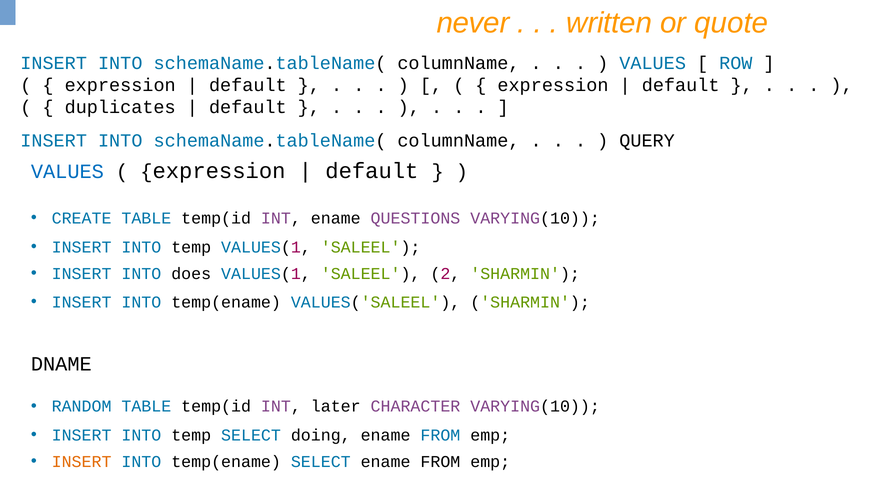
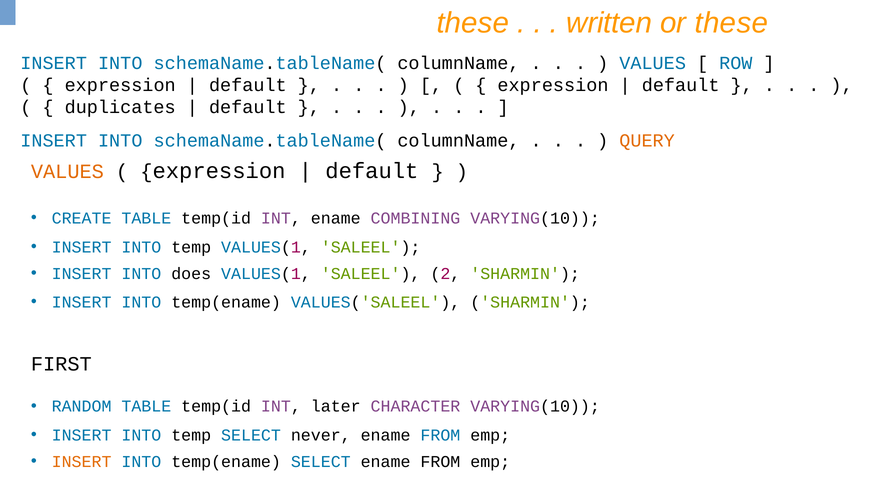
never at (473, 23): never -> these
or quote: quote -> these
QUERY colour: black -> orange
VALUES at (67, 172) colour: blue -> orange
QUESTIONS: QUESTIONS -> COMBINING
DNAME: DNAME -> FIRST
doing: doing -> never
